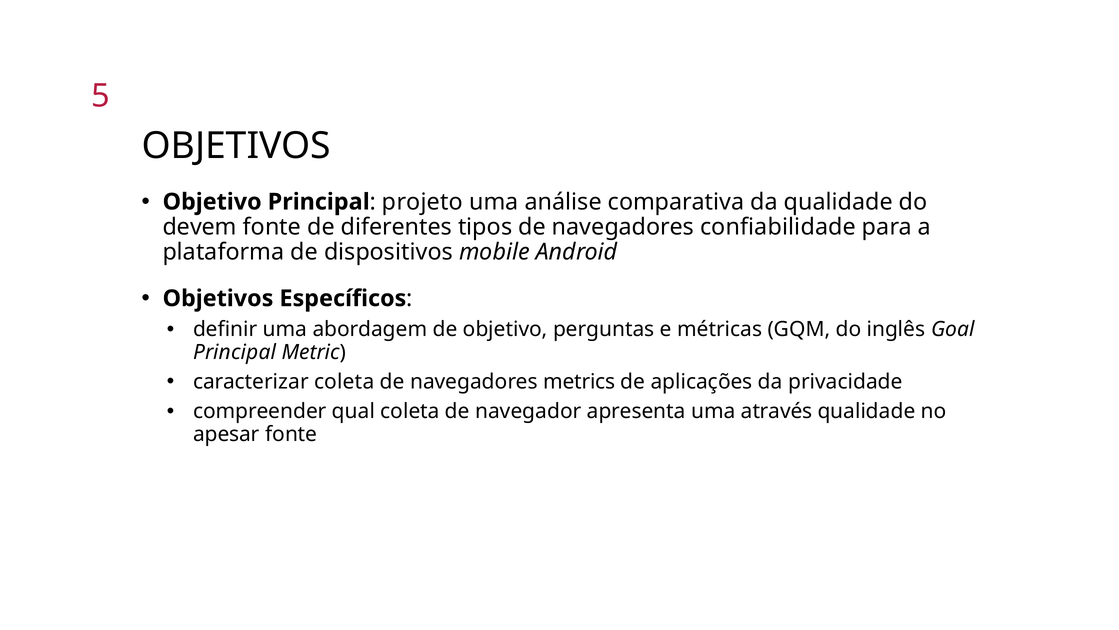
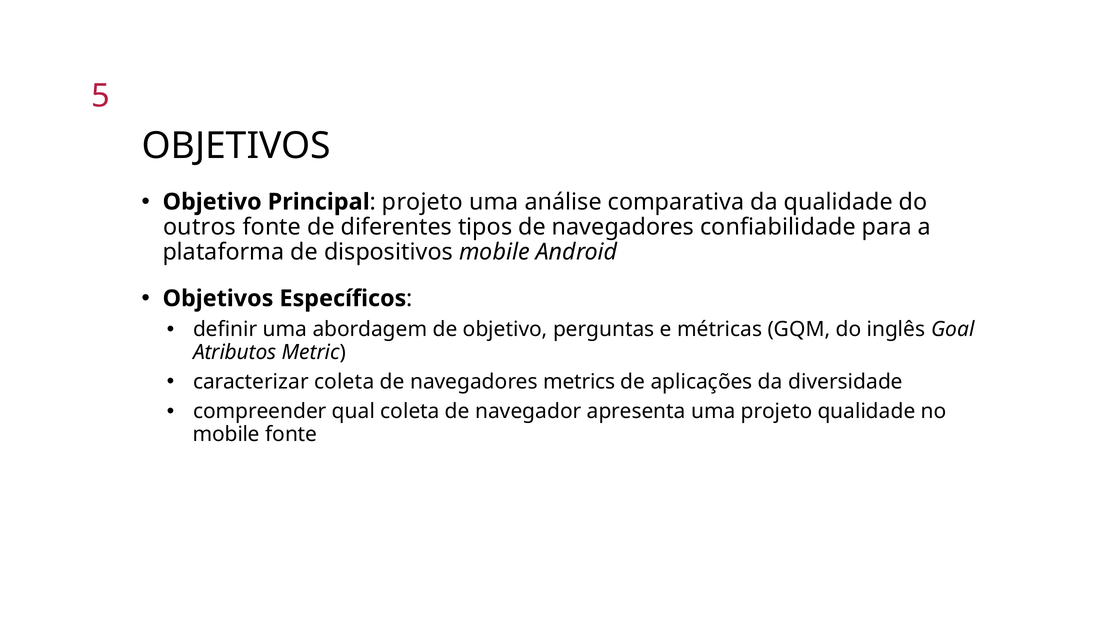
devem: devem -> outros
Principal at (235, 352): Principal -> Atributos
privacidade: privacidade -> diversidade
uma através: através -> projeto
apesar at (226, 434): apesar -> mobile
